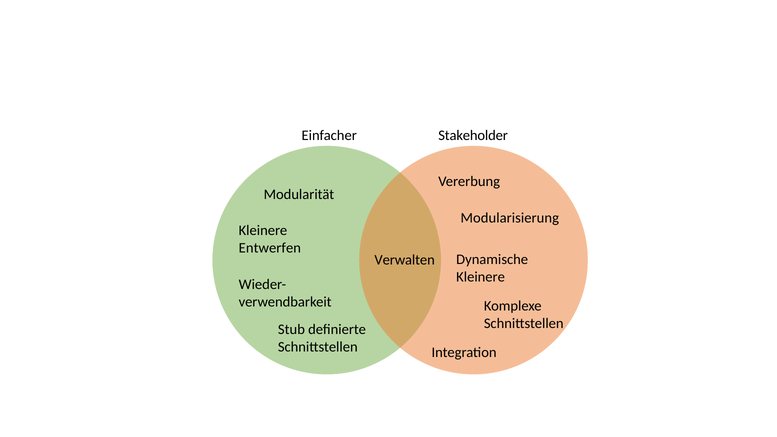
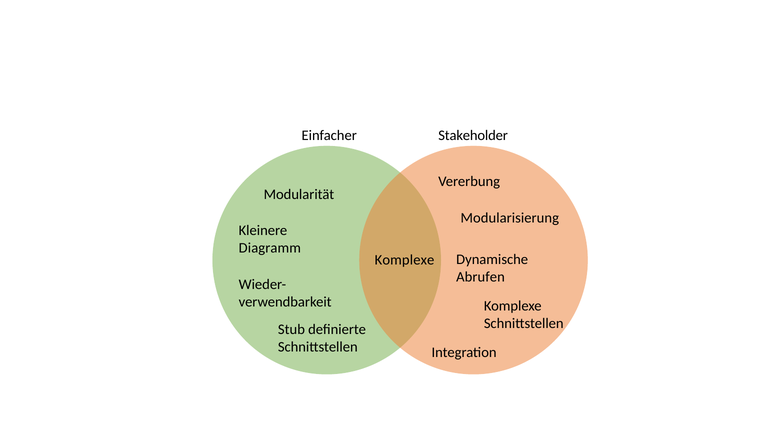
Entwerfen: Entwerfen -> Diagramm
Verwalten at (405, 260): Verwalten -> Komplexe
Kleinere at (481, 277): Kleinere -> Abrufen
